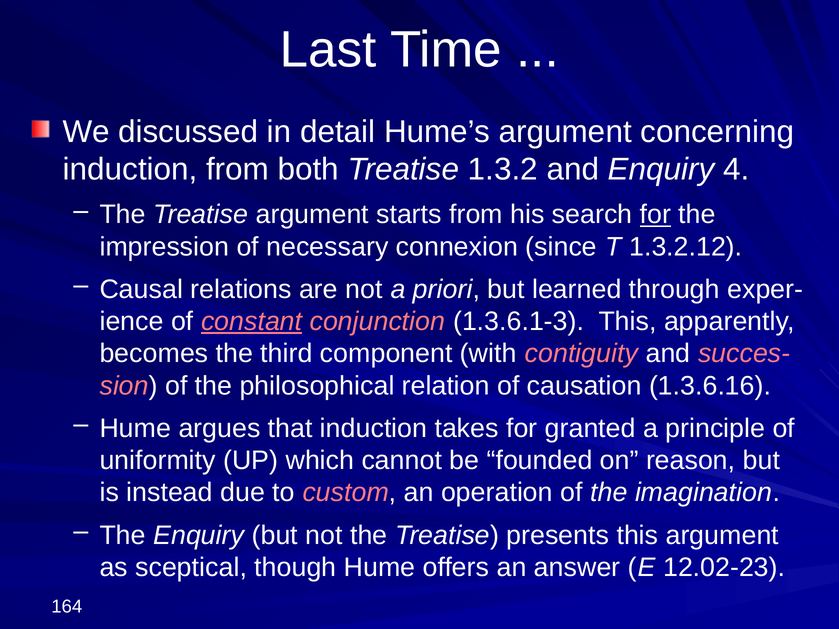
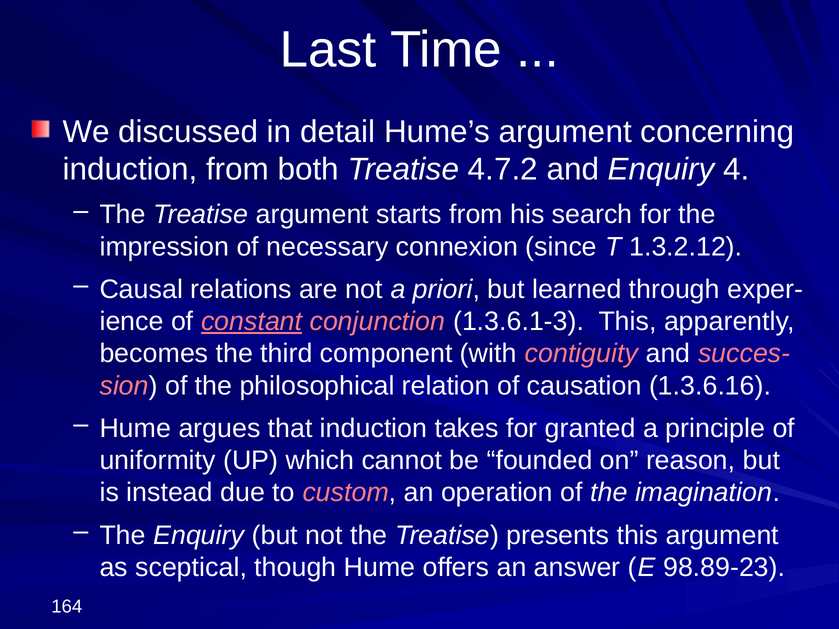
1.3.2: 1.3.2 -> 4.7.2
for at (655, 215) underline: present -> none
12.02-23: 12.02-23 -> 98.89-23
